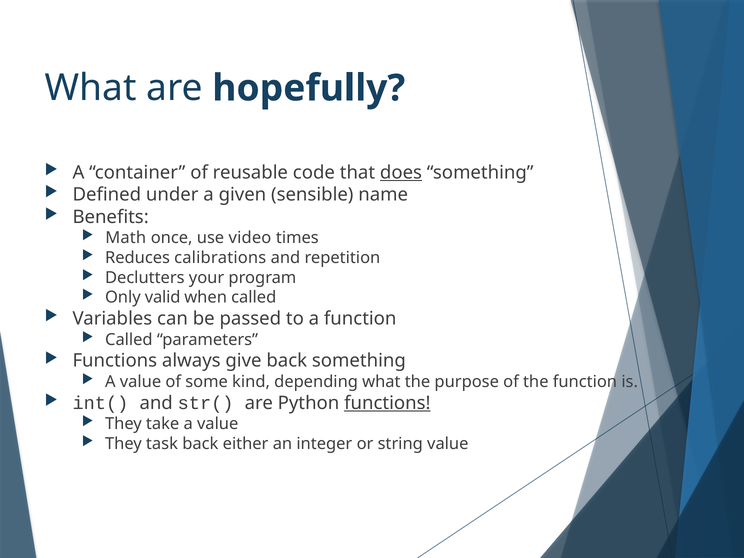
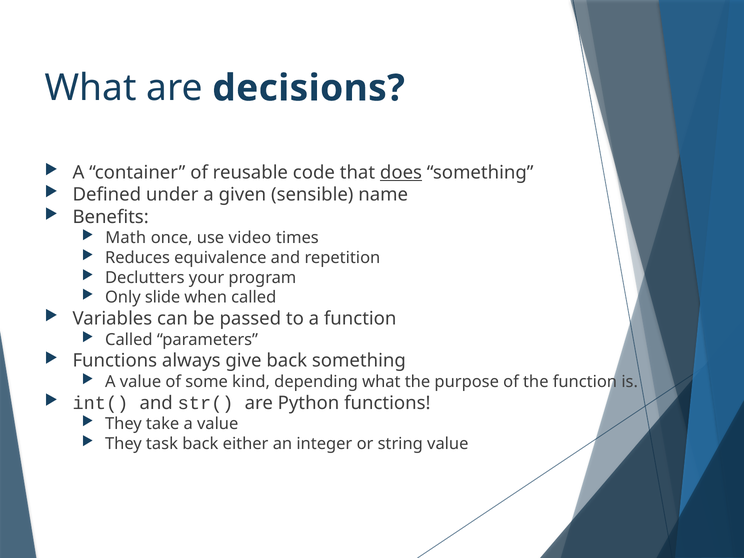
hopefully: hopefully -> decisions
calibrations: calibrations -> equivalence
valid: valid -> slide
functions at (387, 403) underline: present -> none
